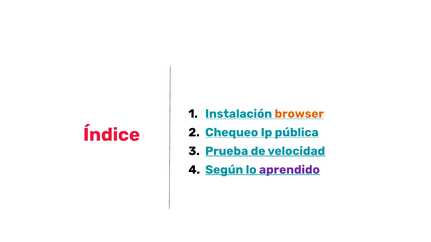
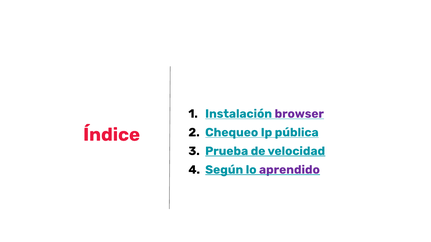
browser colour: orange -> purple
